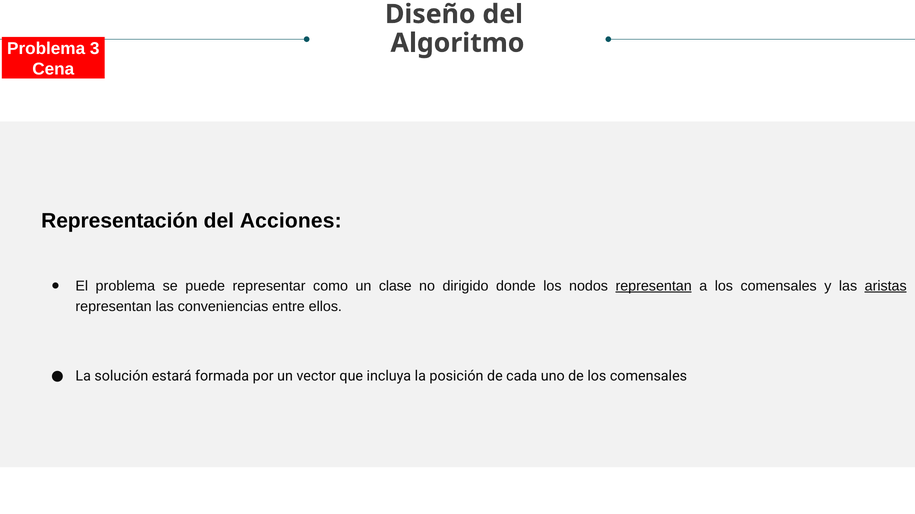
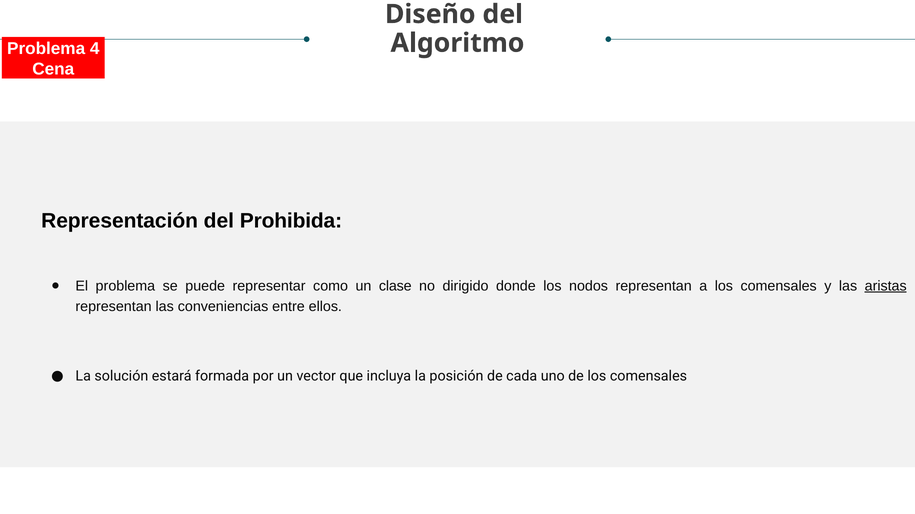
3: 3 -> 4
Acciones: Acciones -> Prohibida
representan at (654, 286) underline: present -> none
